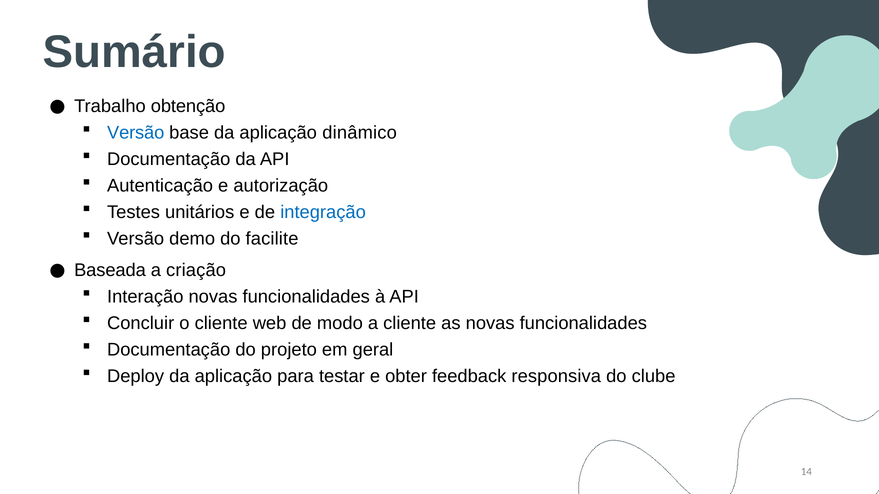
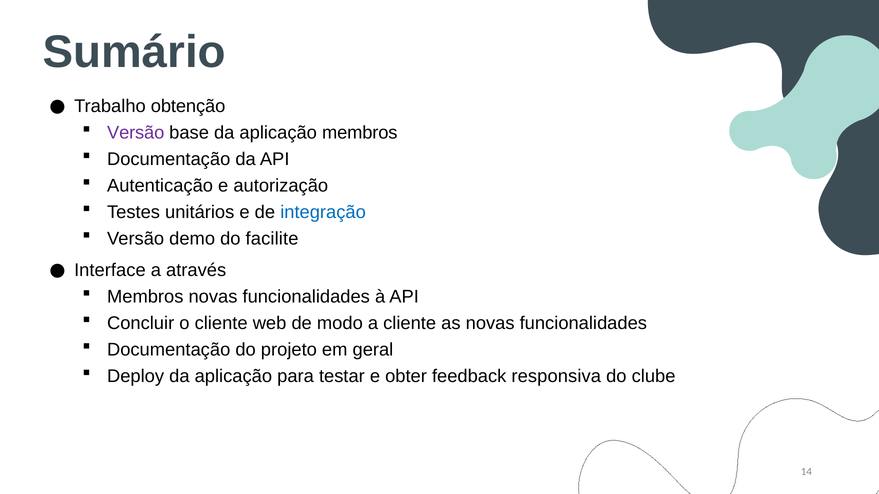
Versão at (136, 133) colour: blue -> purple
aplicação dinâmico: dinâmico -> membros
Baseada: Baseada -> Interface
criação: criação -> através
Interação at (145, 297): Interação -> Membros
